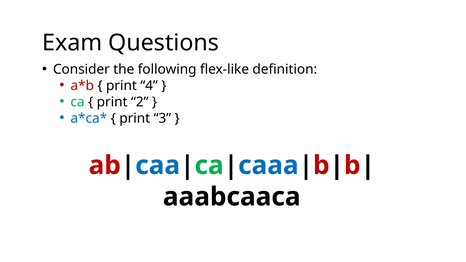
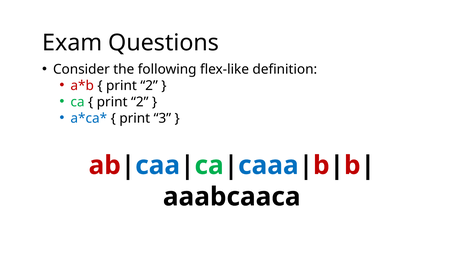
4 at (149, 86): 4 -> 2
